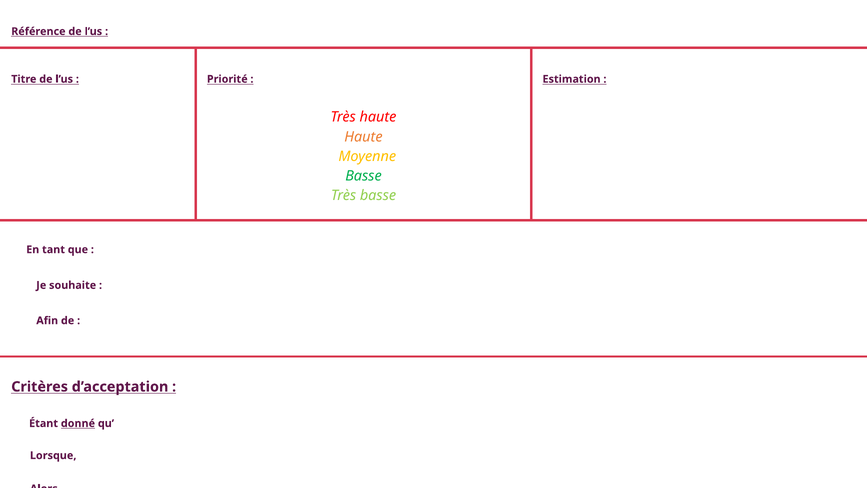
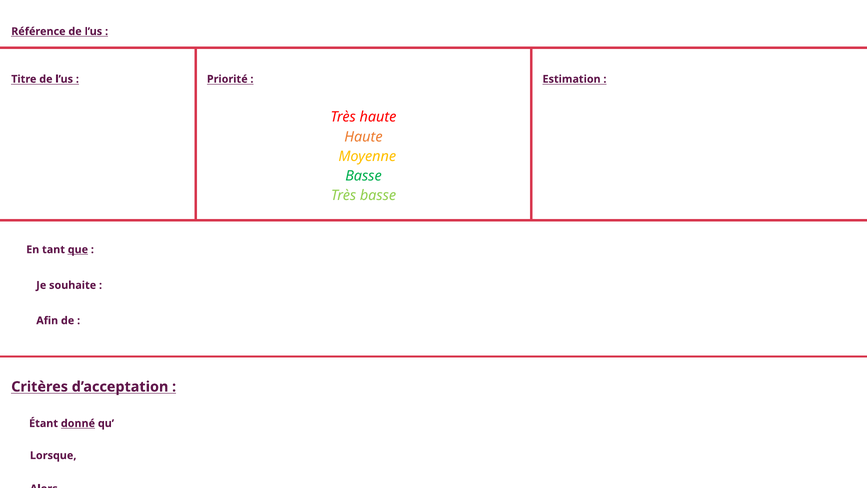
que underline: none -> present
